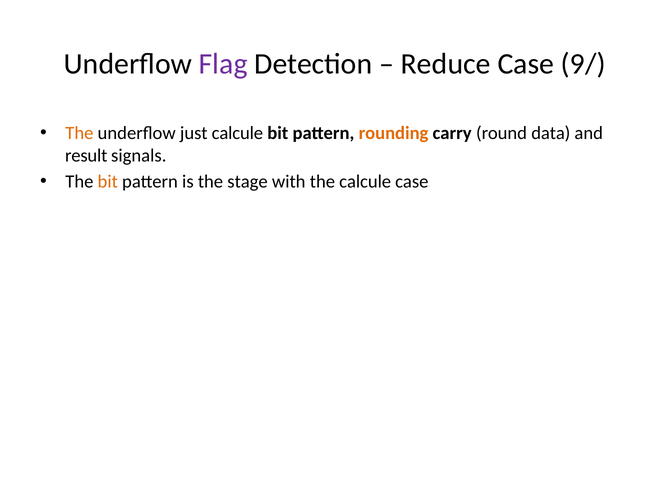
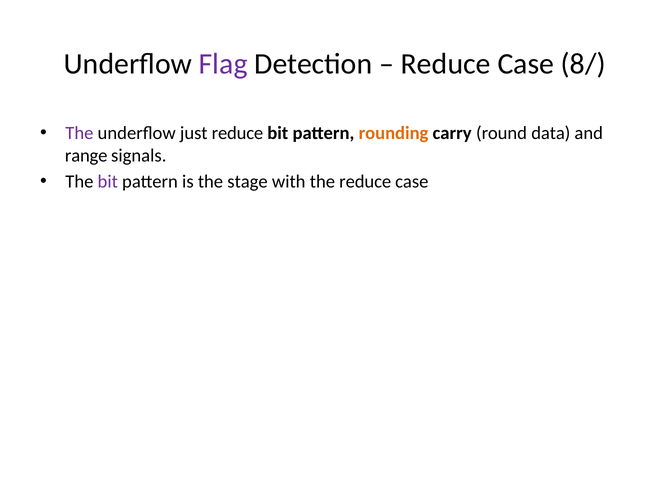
9/: 9/ -> 8/
The at (79, 133) colour: orange -> purple
just calcule: calcule -> reduce
result: result -> range
bit at (108, 182) colour: orange -> purple
the calcule: calcule -> reduce
